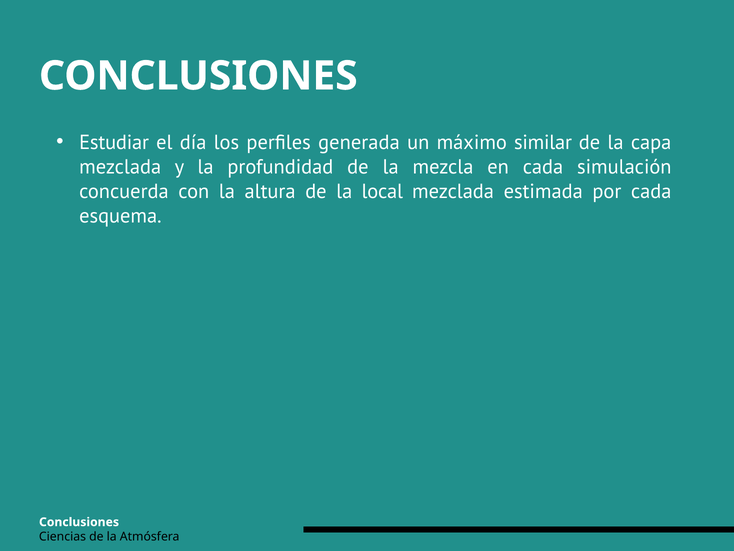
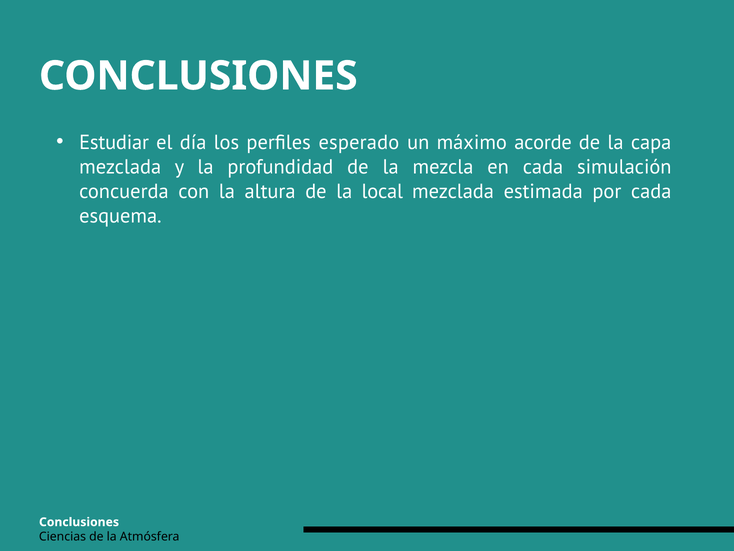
generada: generada -> esperado
similar: similar -> acorde
